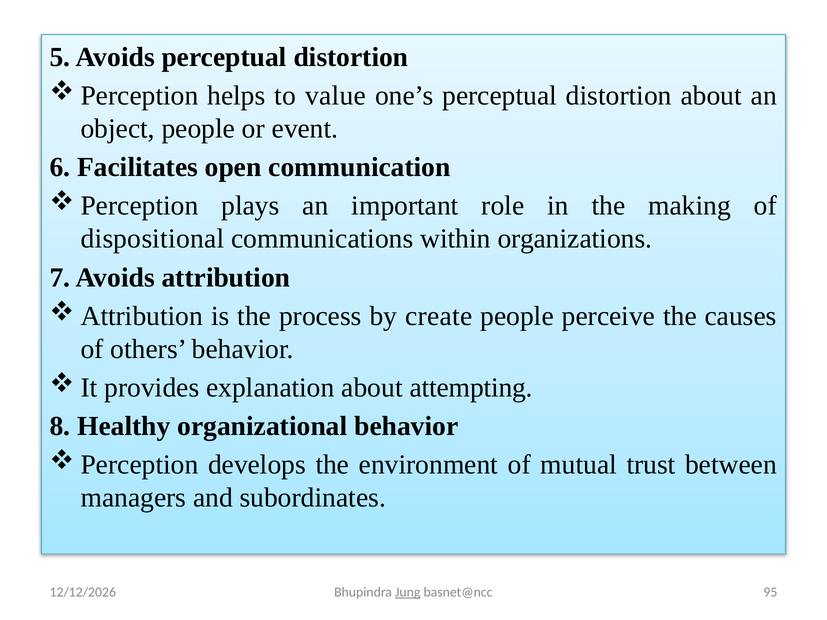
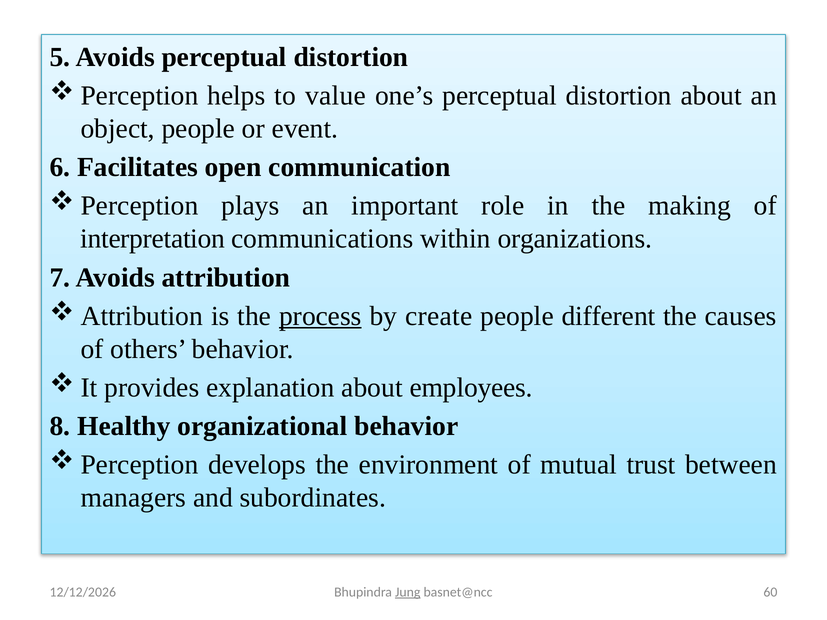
dispositional: dispositional -> interpretation
process underline: none -> present
perceive: perceive -> different
attempting: attempting -> employees
95: 95 -> 60
